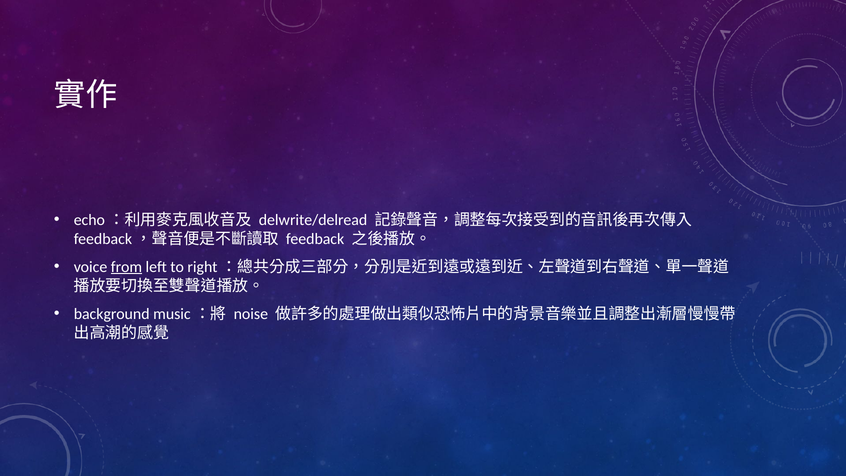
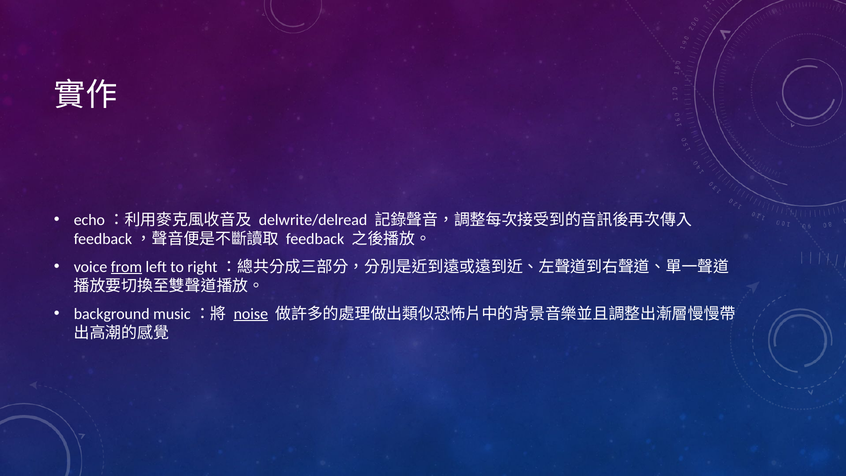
noise underline: none -> present
